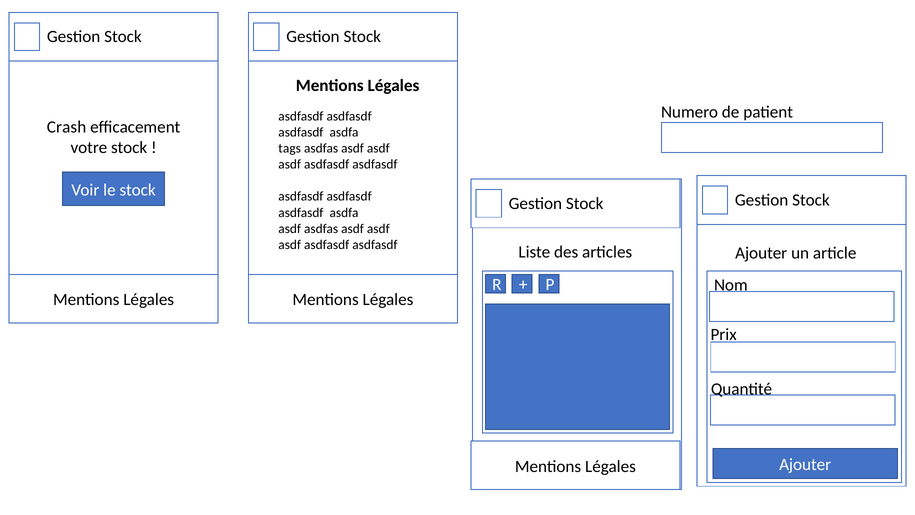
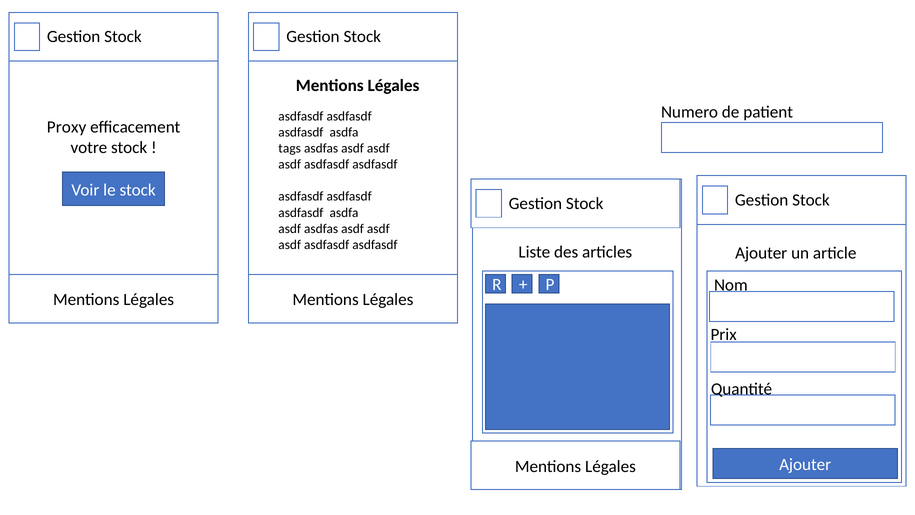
Crash: Crash -> Proxy
